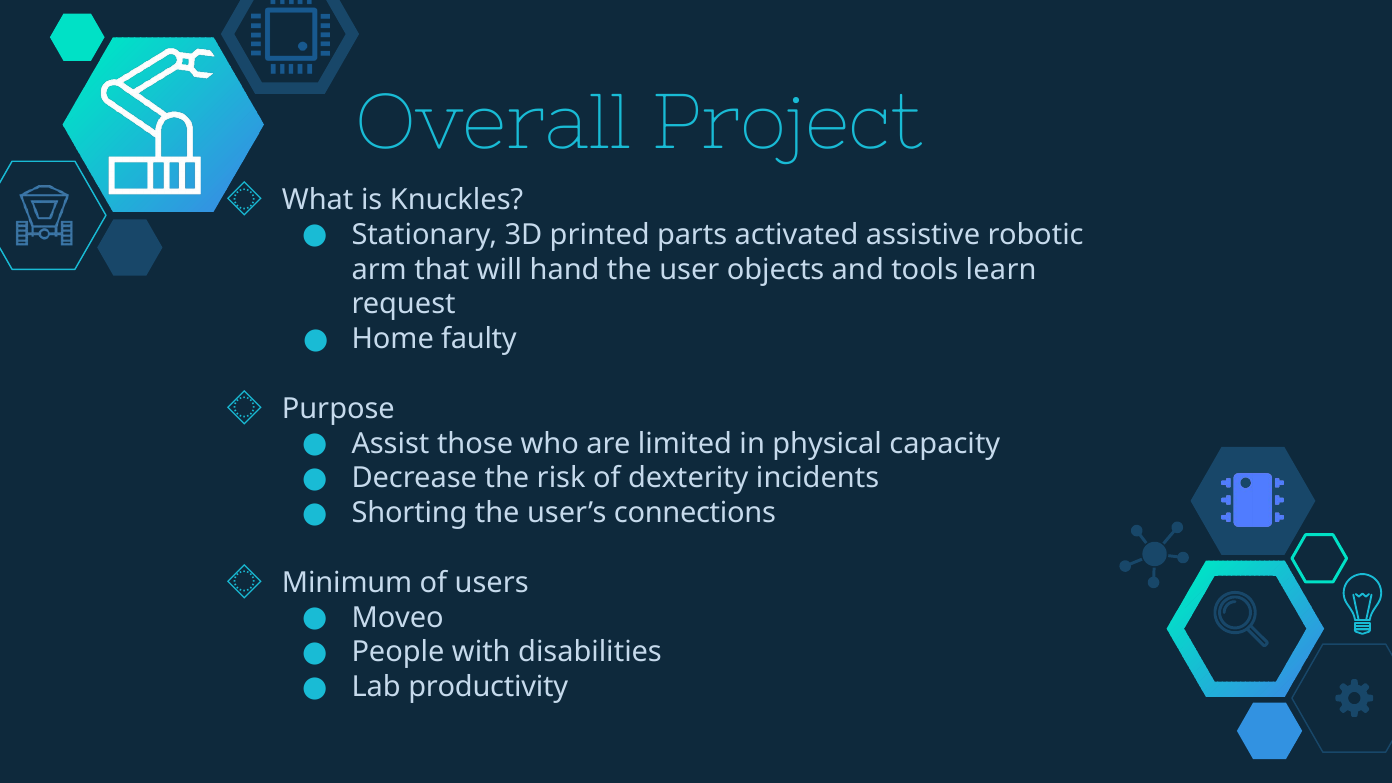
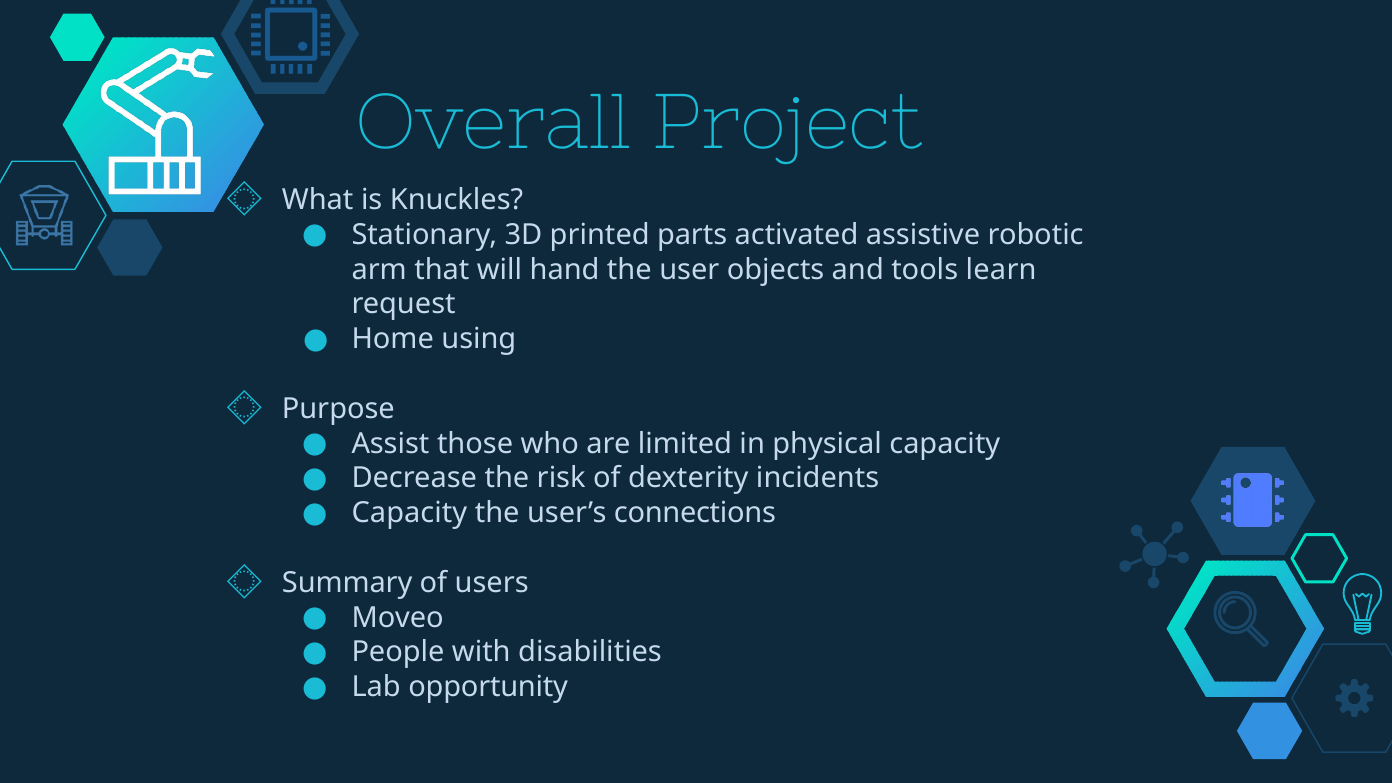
faulty: faulty -> using
Shorting at (410, 513): Shorting -> Capacity
Minimum: Minimum -> Summary
productivity: productivity -> opportunity
